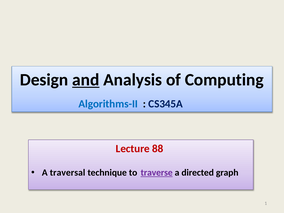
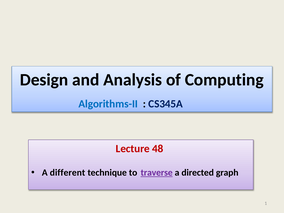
and underline: present -> none
88: 88 -> 48
traversal: traversal -> different
